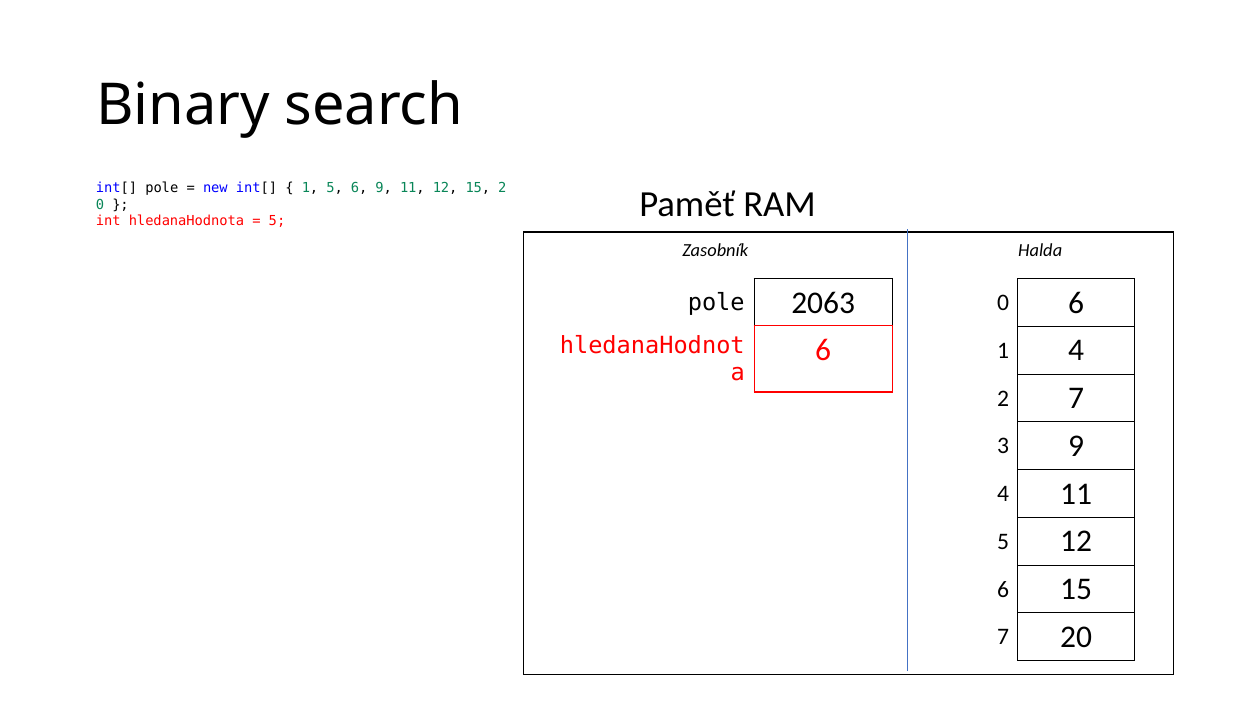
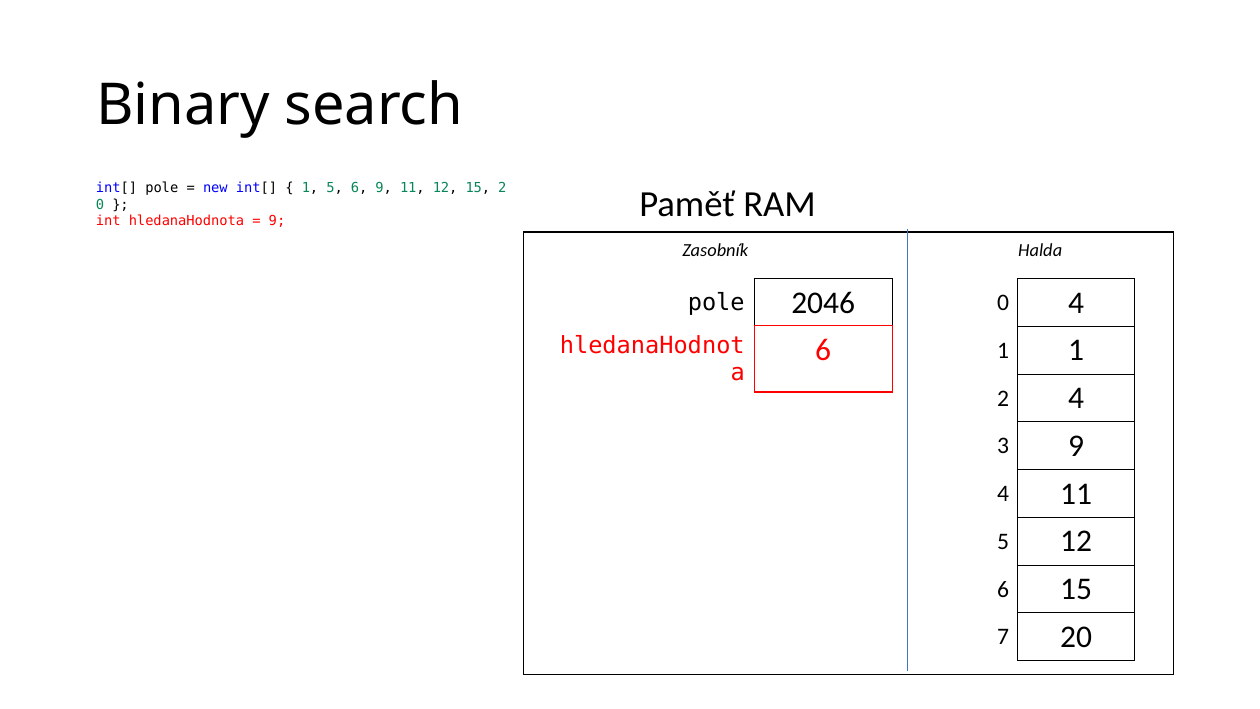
5 at (277, 221): 5 -> 9
2063: 2063 -> 2046
0 6: 6 -> 4
1 4: 4 -> 1
2 7: 7 -> 4
